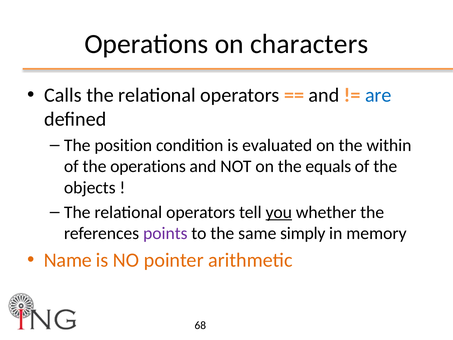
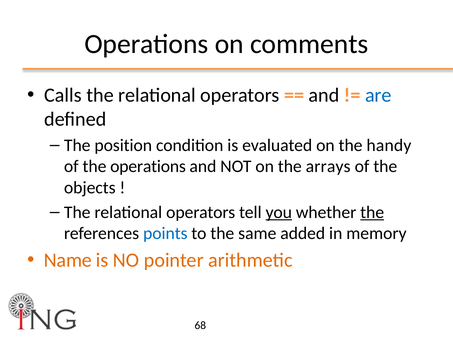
characters: characters -> comments
within: within -> handy
equals: equals -> arrays
the at (372, 212) underline: none -> present
points colour: purple -> blue
simply: simply -> added
